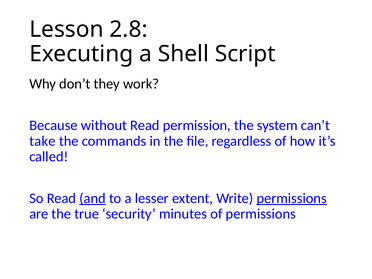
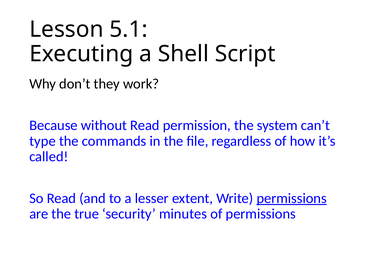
2.8: 2.8 -> 5.1
take: take -> type
and underline: present -> none
